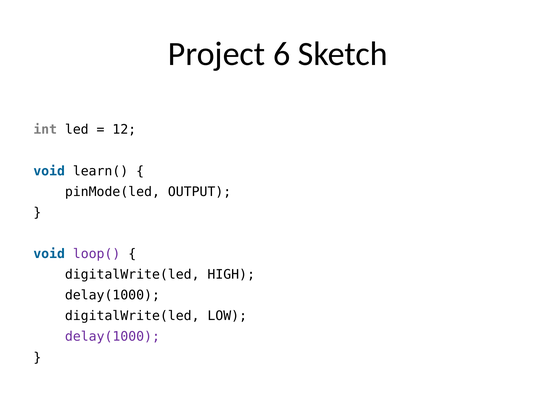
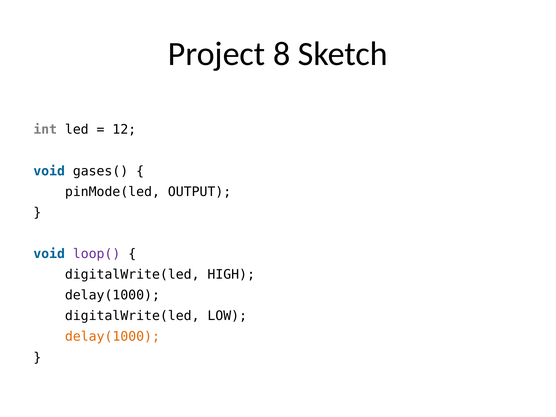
6: 6 -> 8
learn(: learn( -> gases(
delay(1000 at (112, 337) colour: purple -> orange
